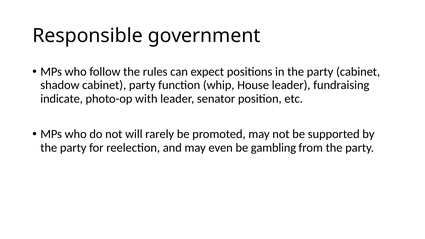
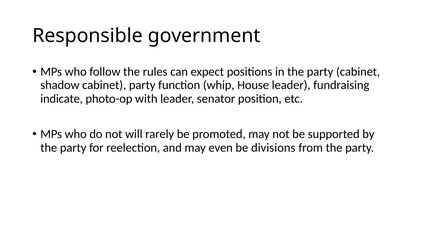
gambling: gambling -> divisions
